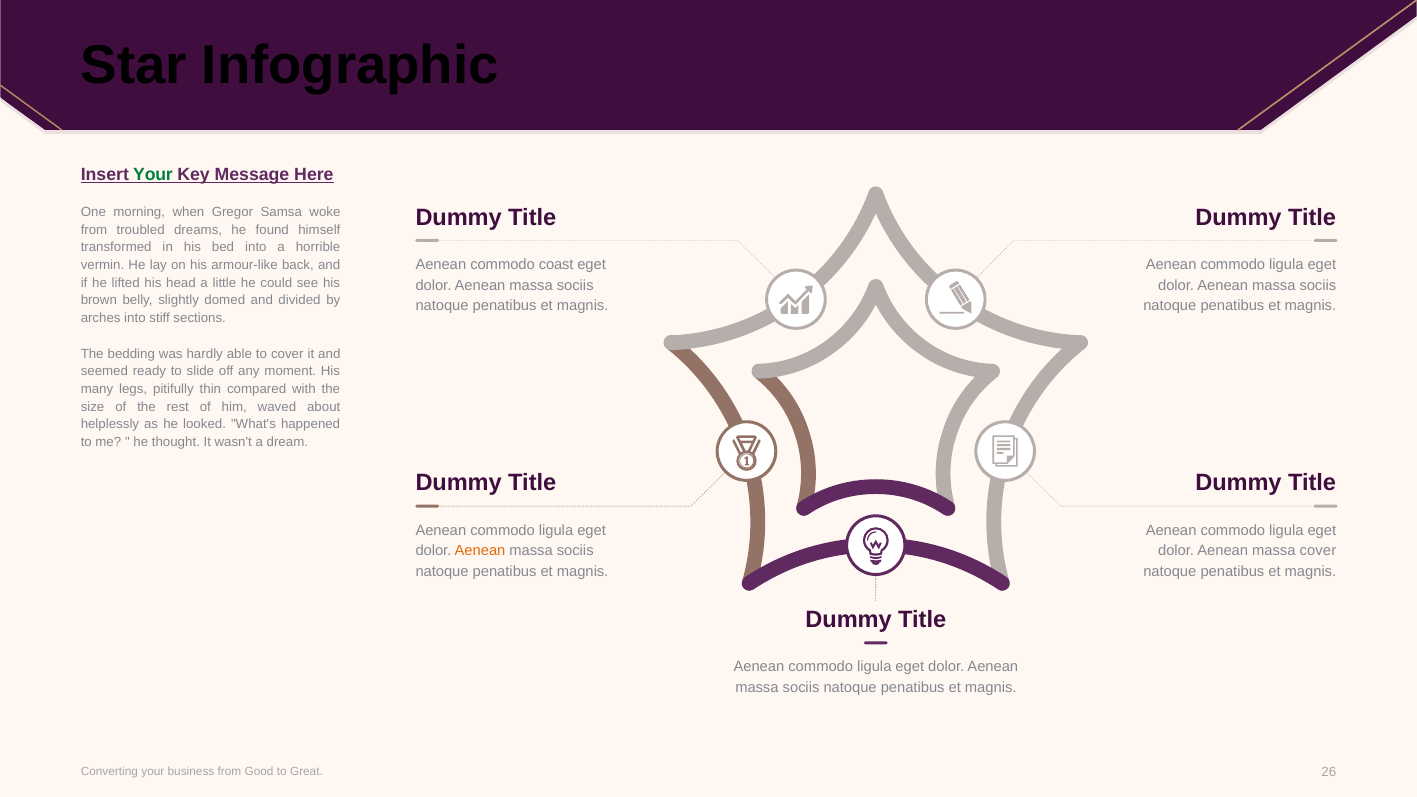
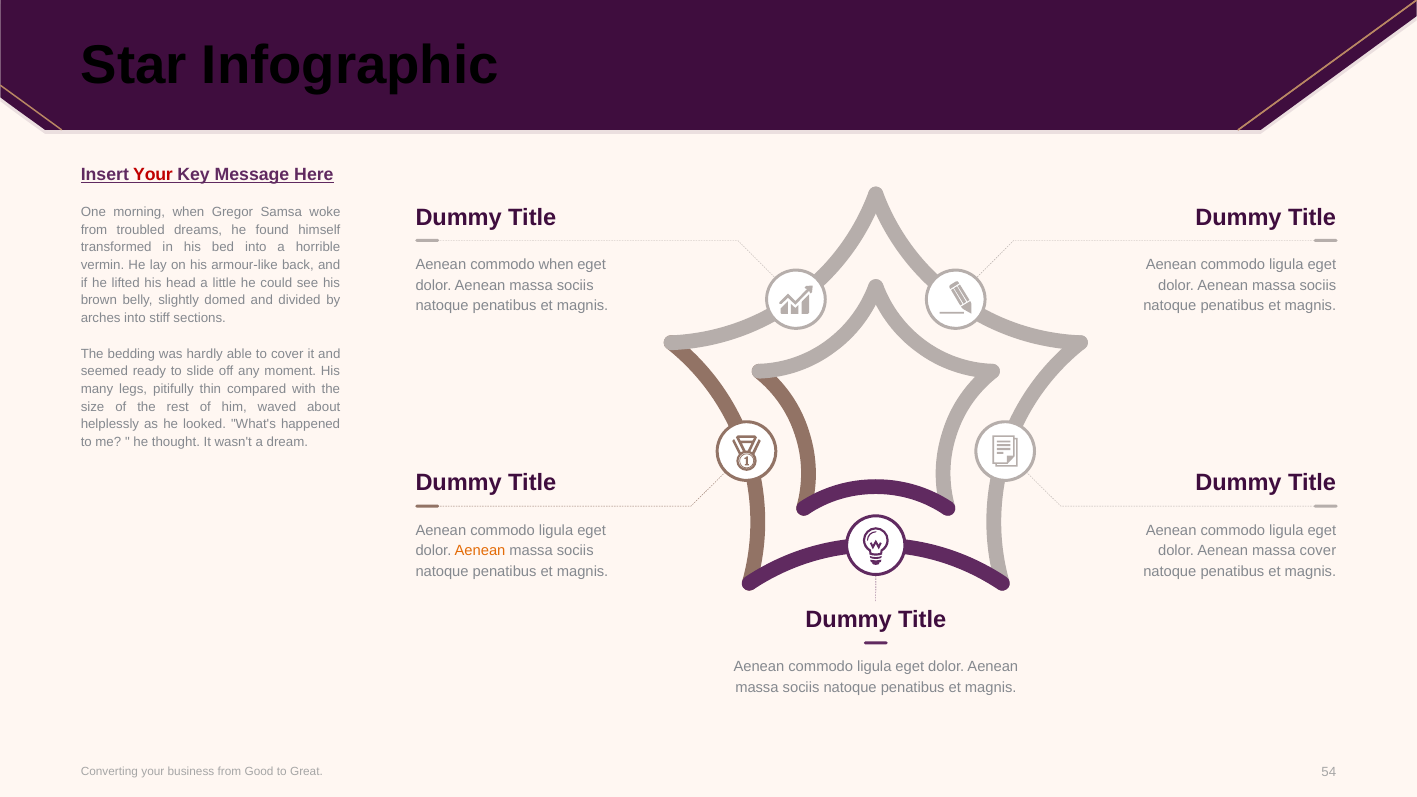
Your at (153, 174) colour: green -> red
commodo coast: coast -> when
26: 26 -> 54
